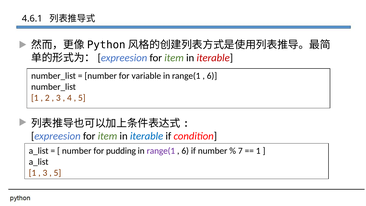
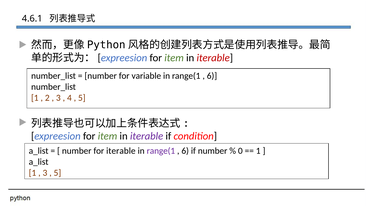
iterable at (147, 136) colour: blue -> purple
for pudding: pudding -> iterable
7: 7 -> 0
